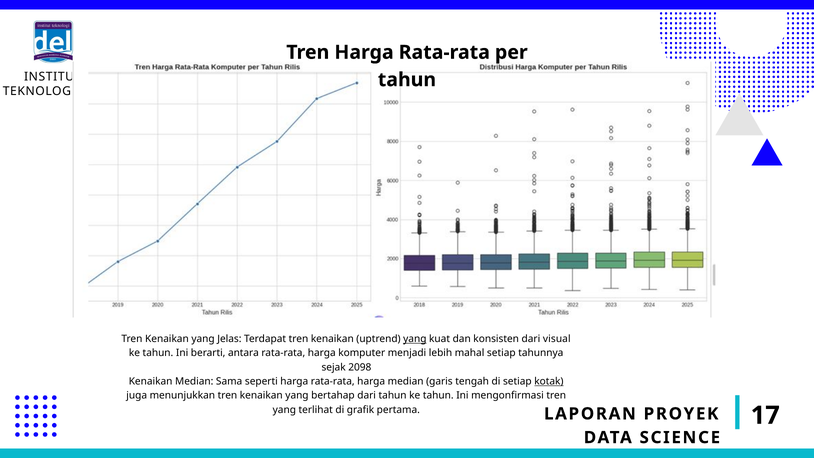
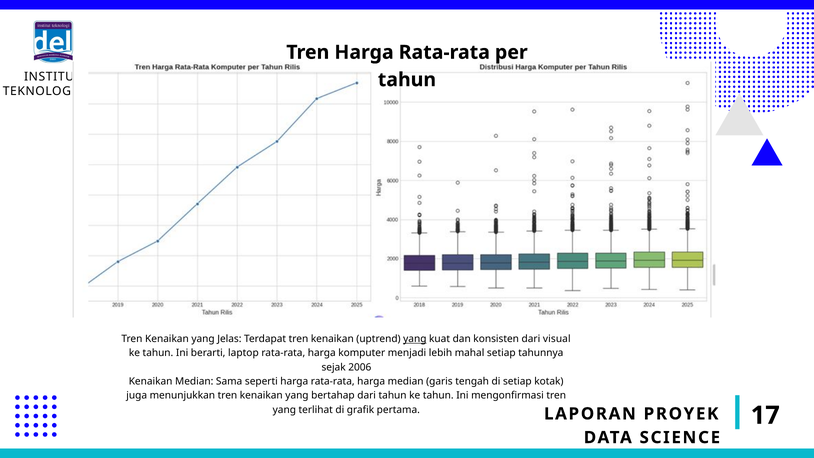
antara: antara -> laptop
2098: 2098 -> 2006
kotak underline: present -> none
